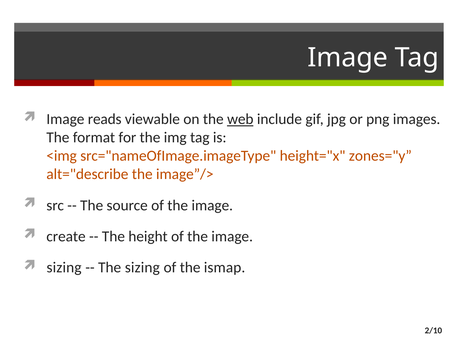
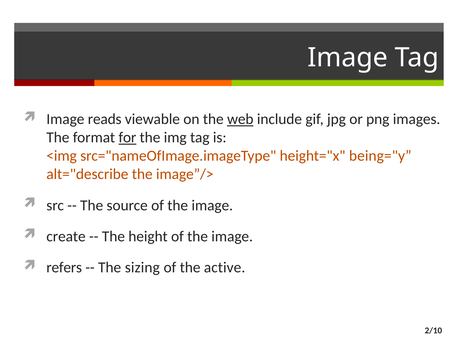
for underline: none -> present
zones="y: zones="y -> being="y
sizing at (64, 267): sizing -> refers
ismap: ismap -> active
